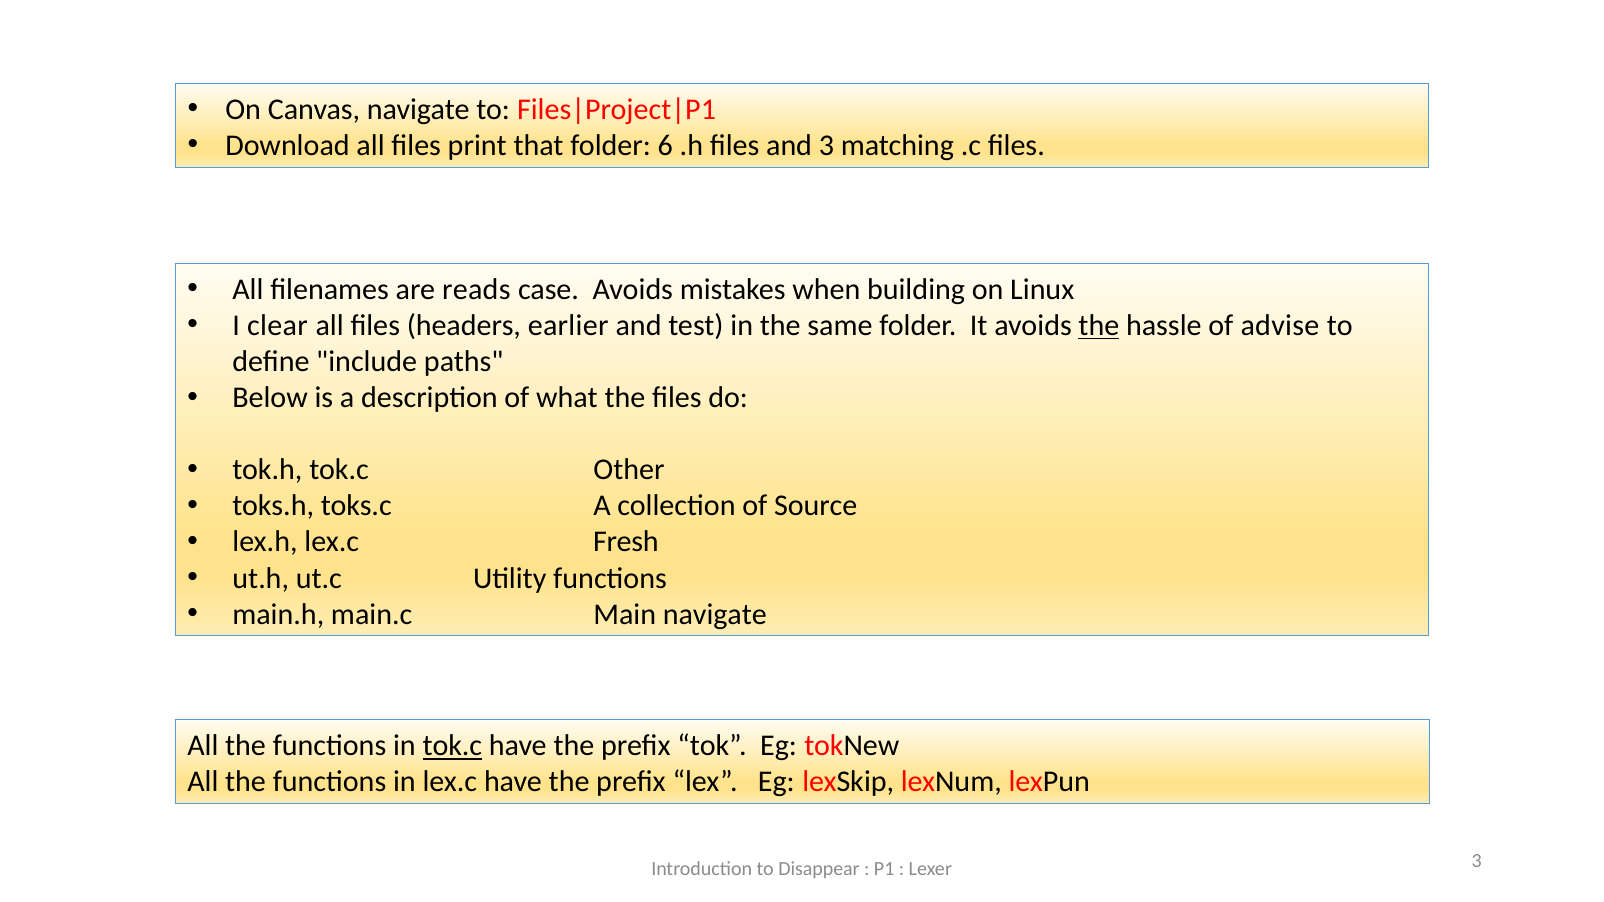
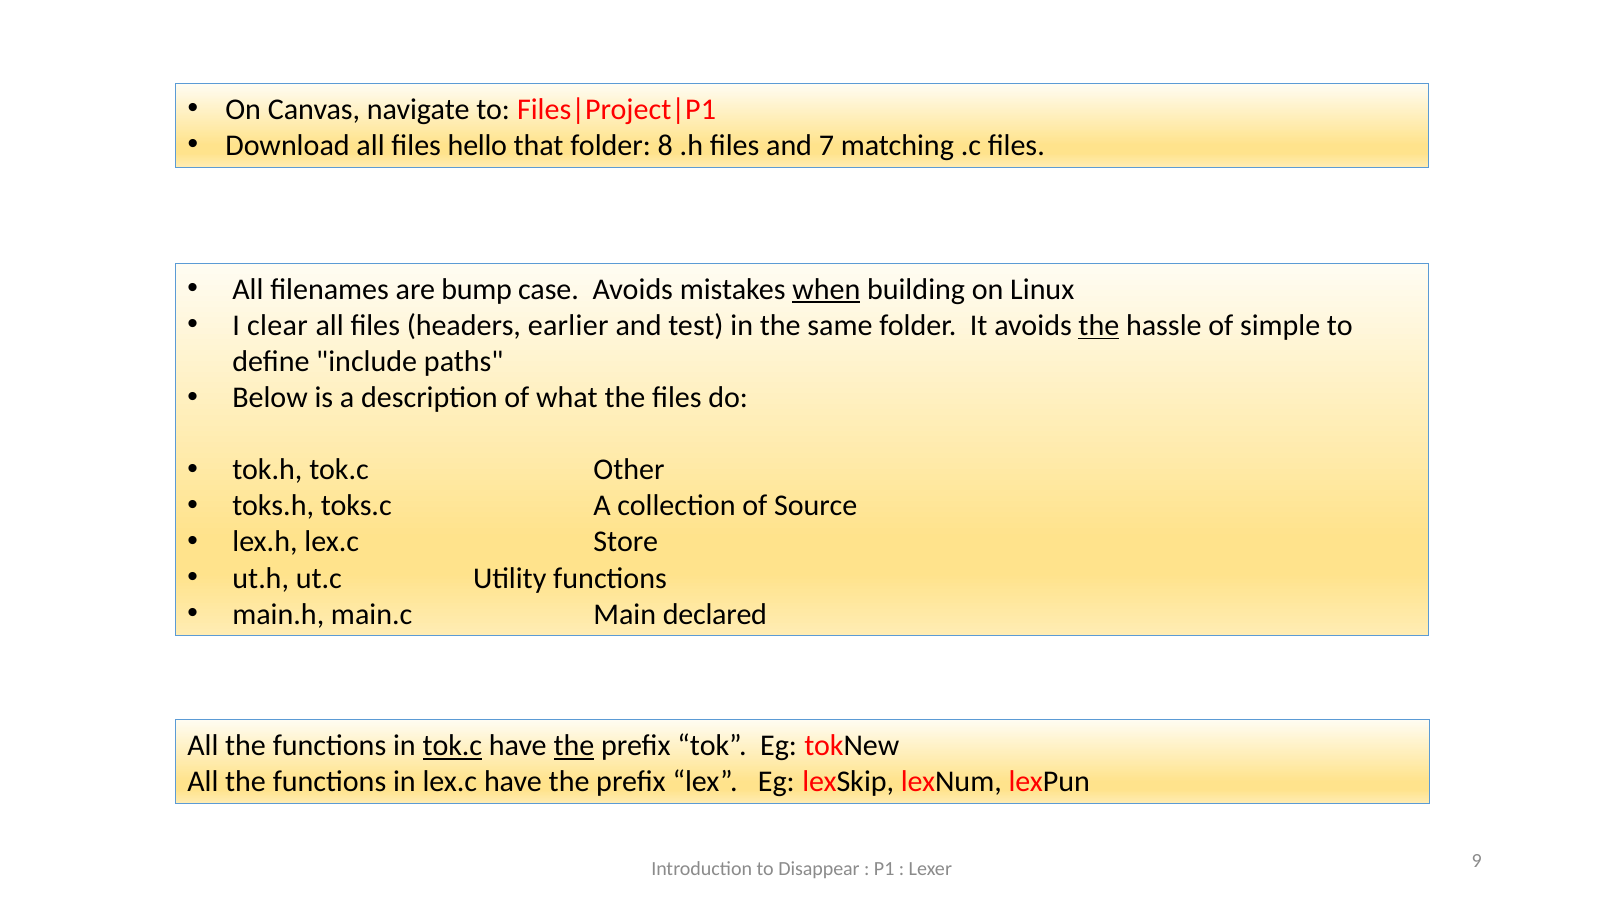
print: print -> hello
6: 6 -> 8
and 3: 3 -> 7
reads: reads -> bump
when underline: none -> present
advise: advise -> simple
Fresh: Fresh -> Store
Main navigate: navigate -> declared
the at (574, 746) underline: none -> present
Lexer 3: 3 -> 9
